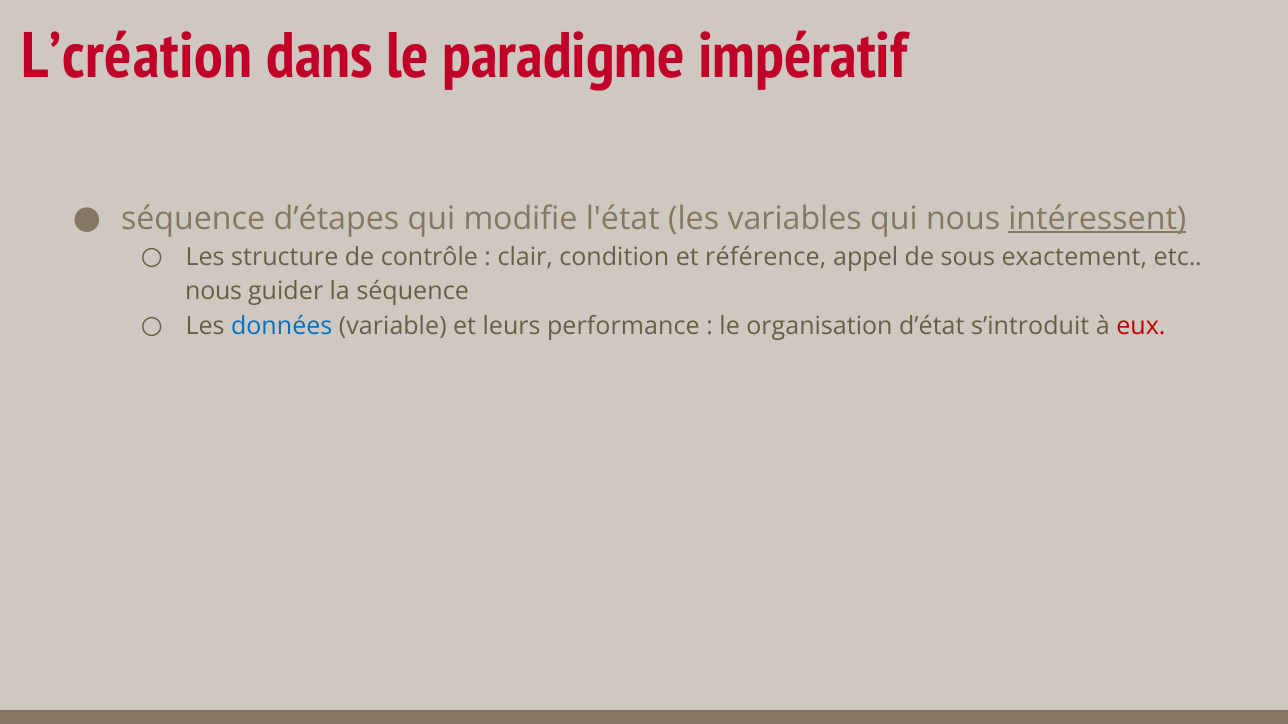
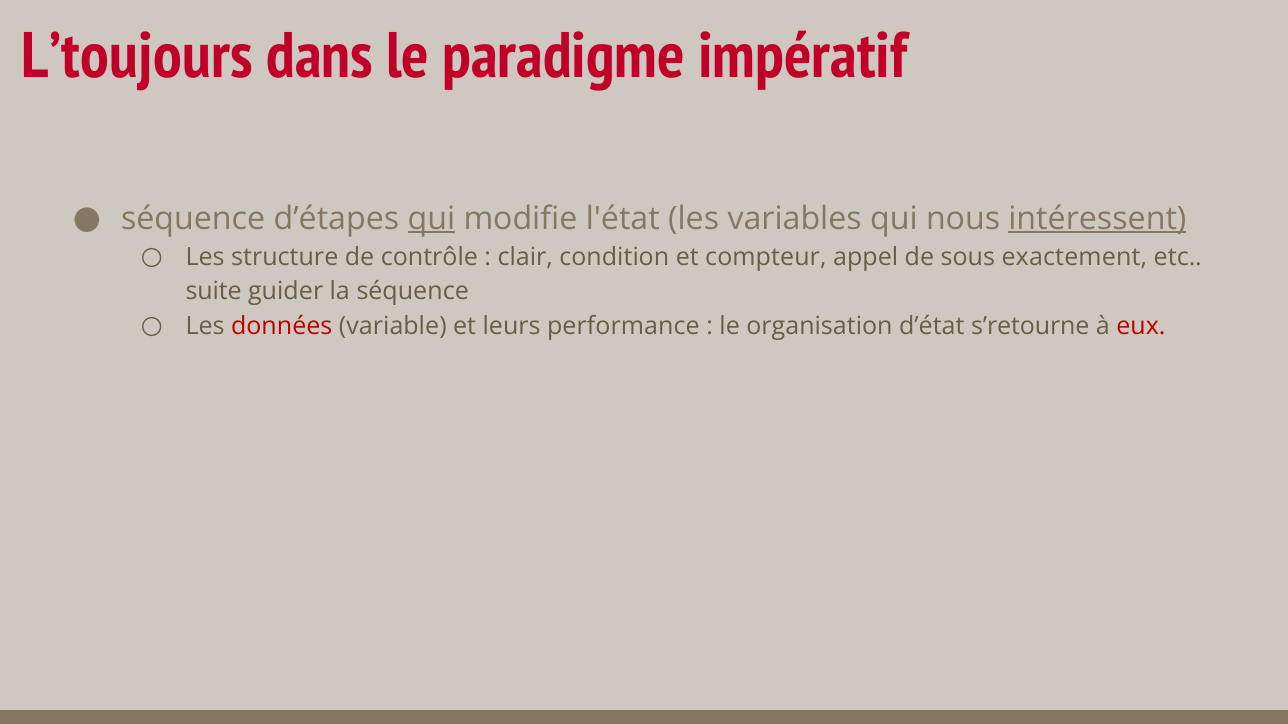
L’création: L’création -> L’toujours
qui at (431, 219) underline: none -> present
référence: référence -> compteur
nous at (214, 291): nous -> suite
données colour: blue -> red
s’introduit: s’introduit -> s’retourne
